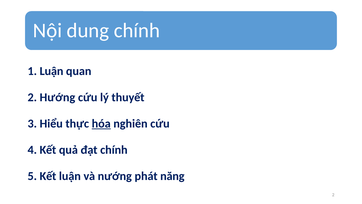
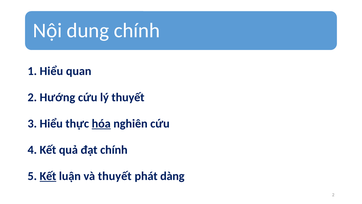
1 Luận: Luận -> Hiểu
Kết at (48, 176) underline: none -> present
và nướng: nướng -> thuyết
năng: năng -> dàng
